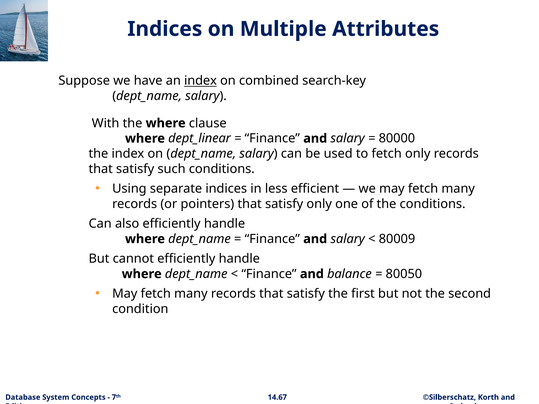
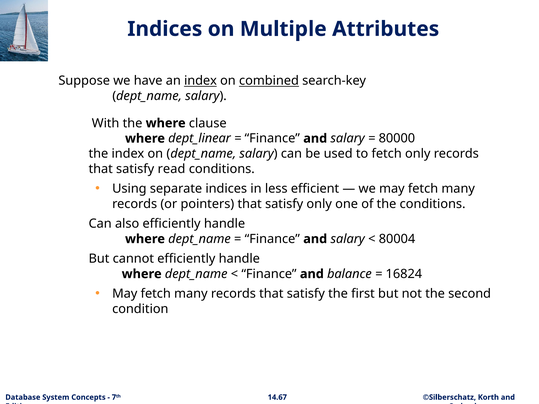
combined underline: none -> present
such: such -> read
80009: 80009 -> 80004
80050: 80050 -> 16824
